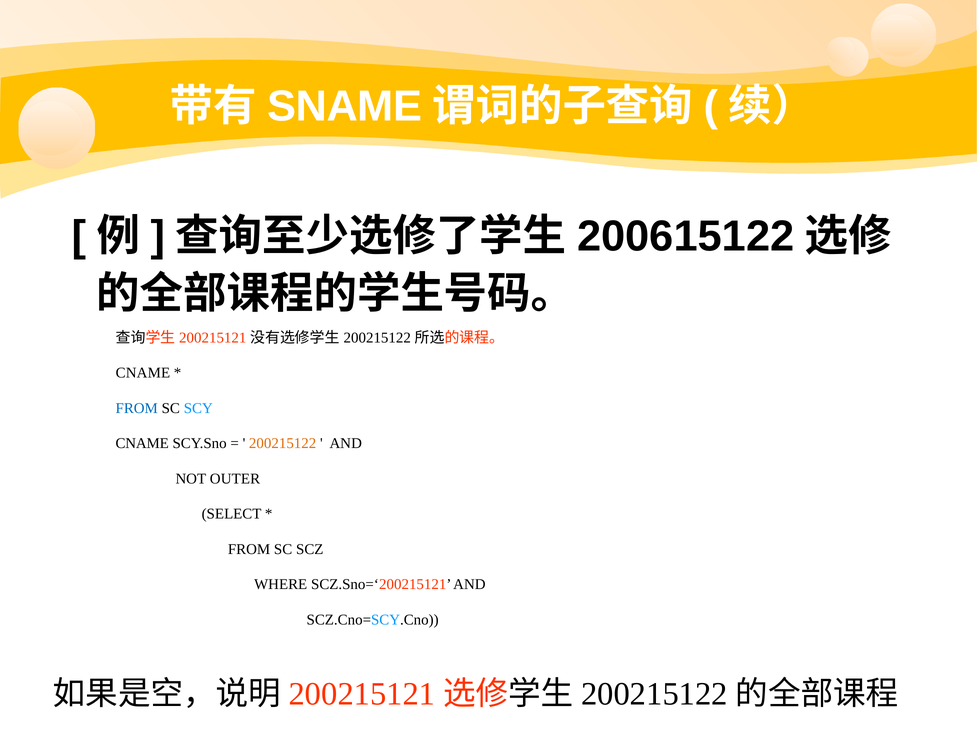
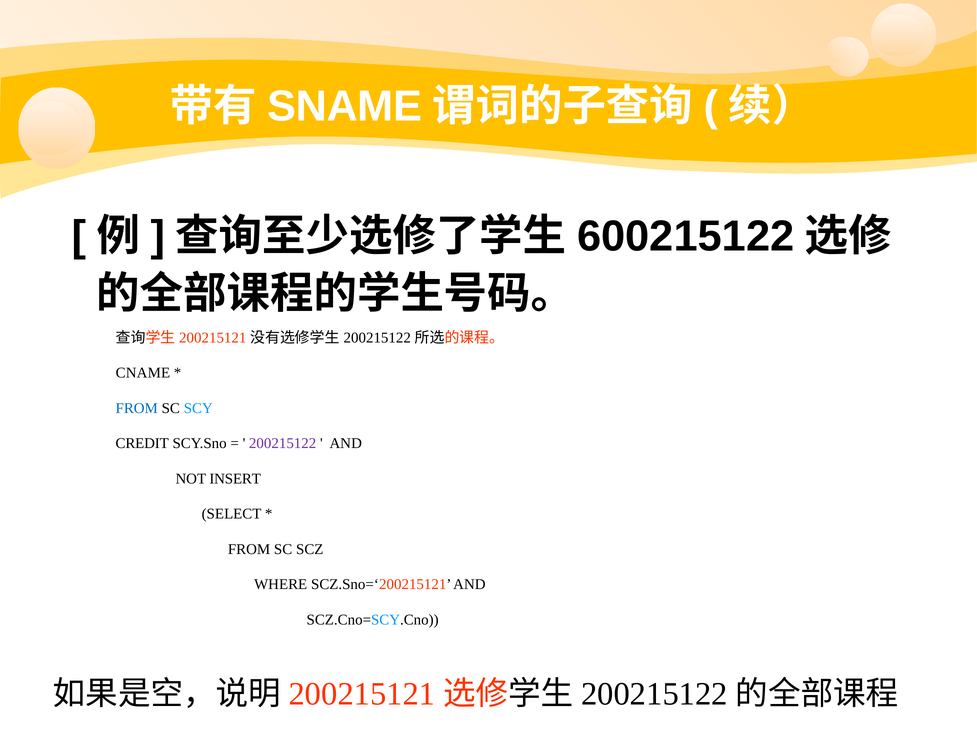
200615122: 200615122 -> 600215122
CNAME at (142, 443): CNAME -> CREDIT
200215122 colour: orange -> purple
OUTER: OUTER -> INSERT
